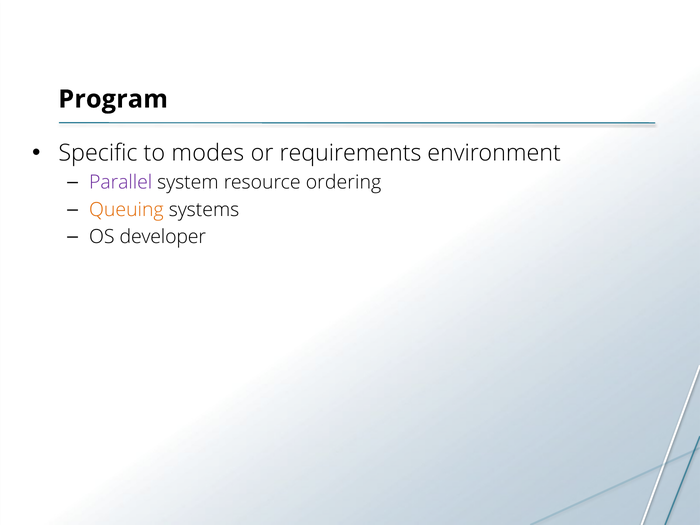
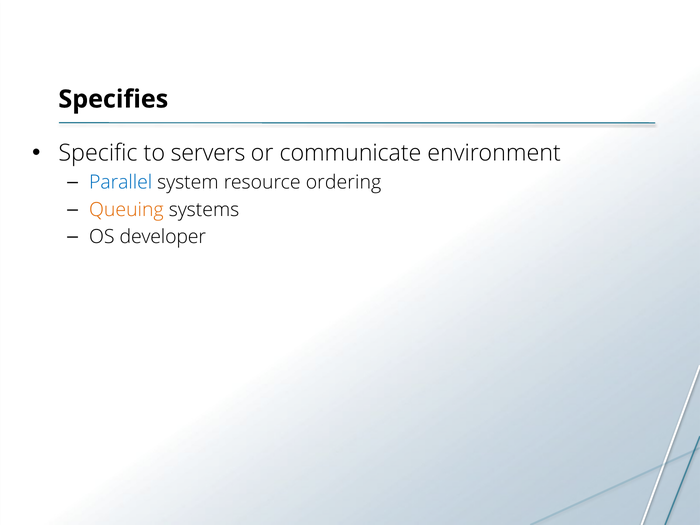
Program: Program -> Specifies
modes: modes -> servers
requirements: requirements -> communicate
Parallel colour: purple -> blue
